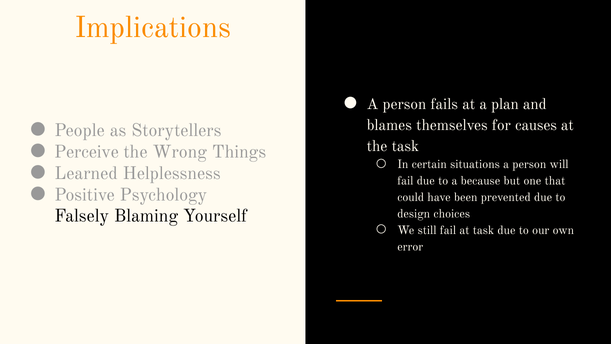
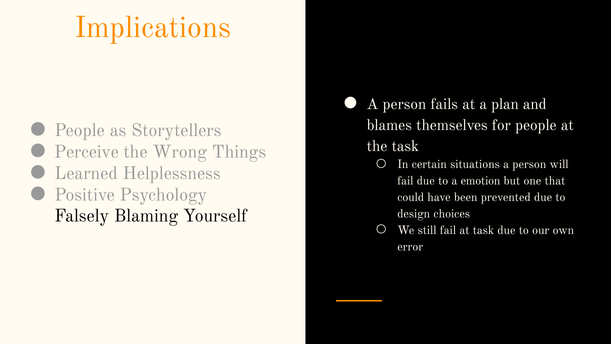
for causes: causes -> people
because: because -> emotion
